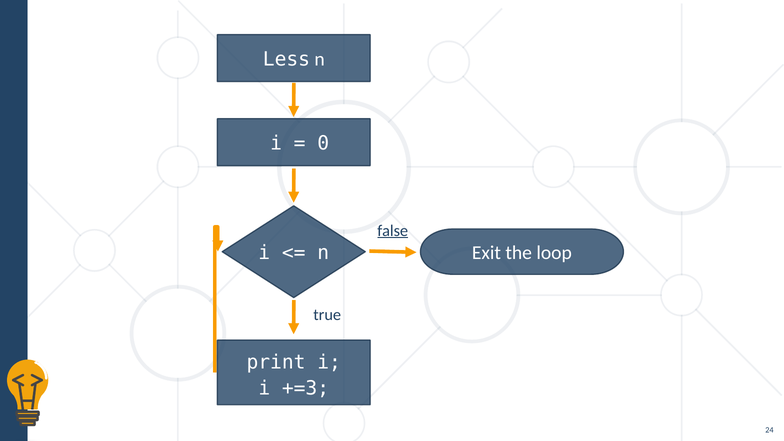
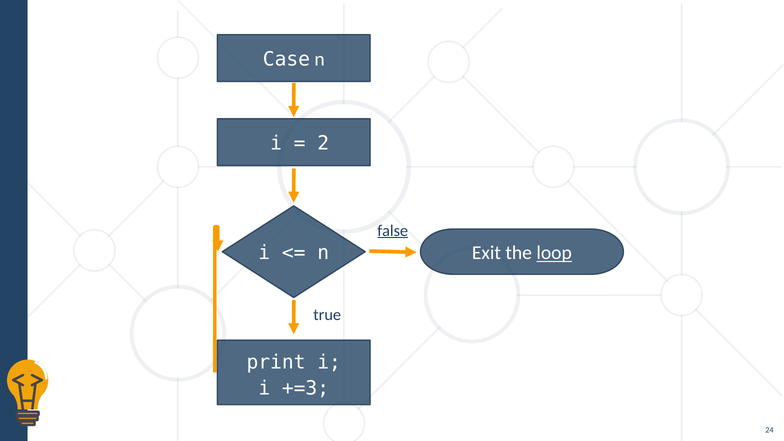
Less: Less -> Case
0: 0 -> 2
loop underline: none -> present
